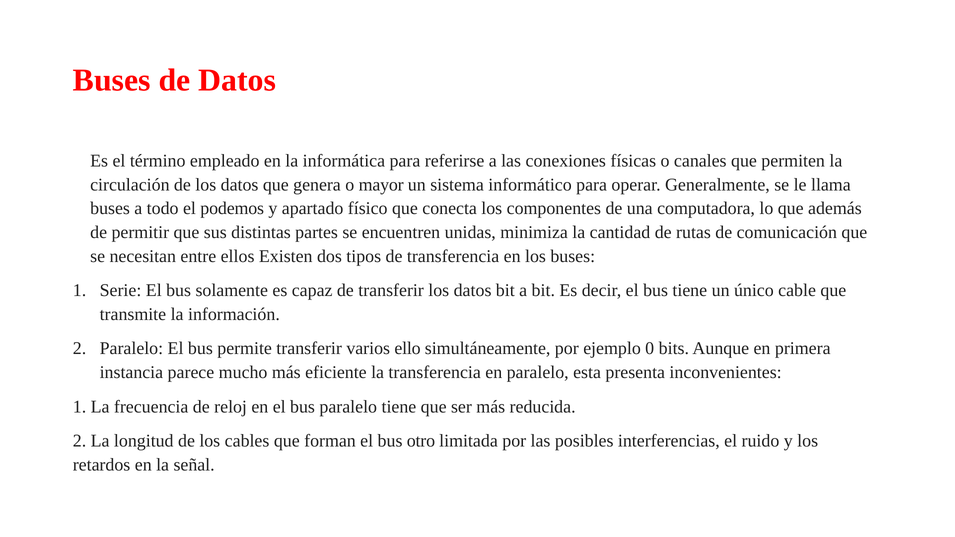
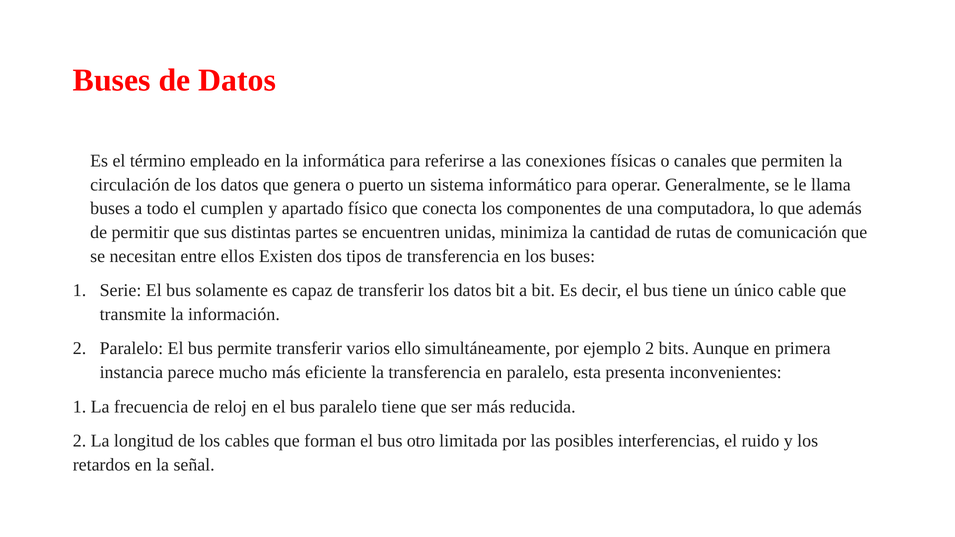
mayor: mayor -> puerto
podemos: podemos -> cumplen
ejemplo 0: 0 -> 2
